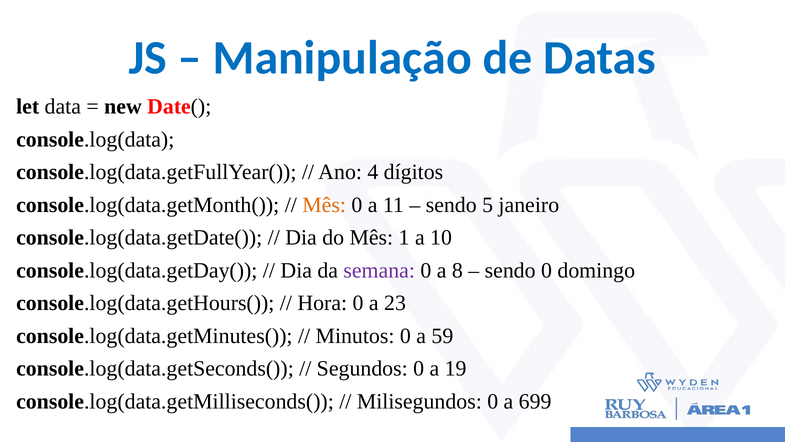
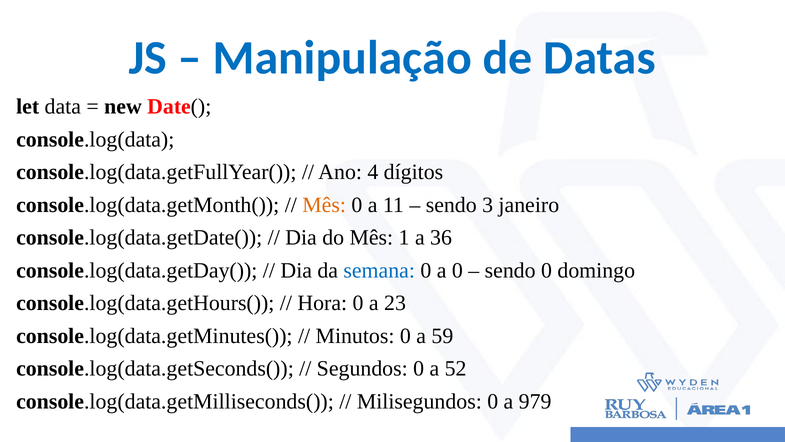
5: 5 -> 3
10: 10 -> 36
semana colour: purple -> blue
a 8: 8 -> 0
19: 19 -> 52
699: 699 -> 979
